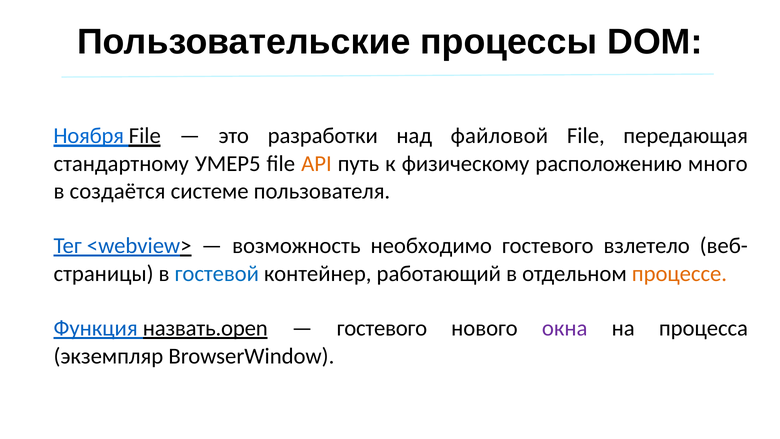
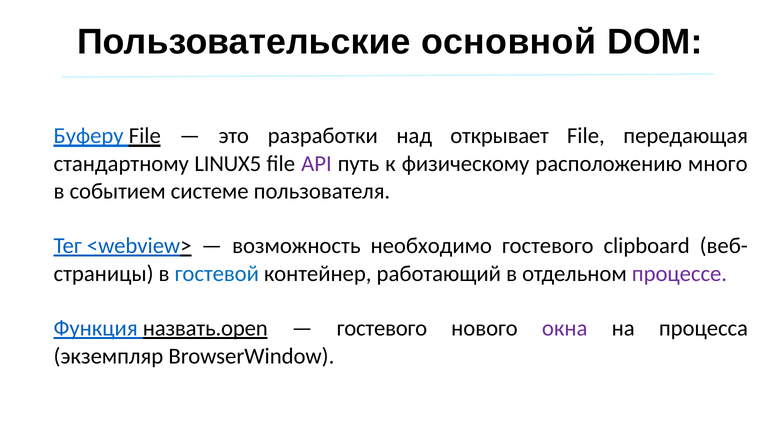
процессы: процессы -> основной
Ноября: Ноября -> Буферу
файловой: файловой -> открывает
УМЕР5: УМЕР5 -> LINUX5
API colour: orange -> purple
создаётся: создаётся -> событием
взлетело: взлетело -> clipboard
процессе colour: orange -> purple
